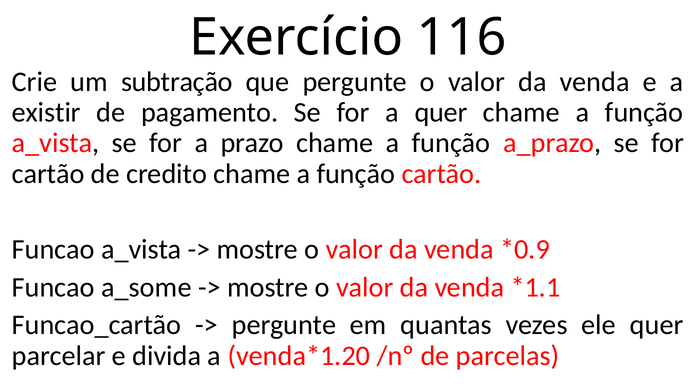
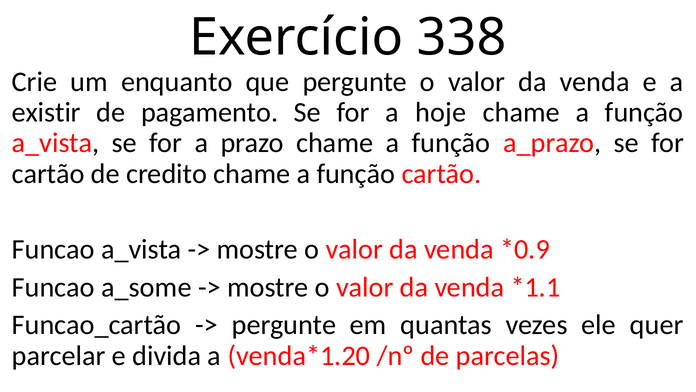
116: 116 -> 338
subtração: subtração -> enquanto
a quer: quer -> hoje
